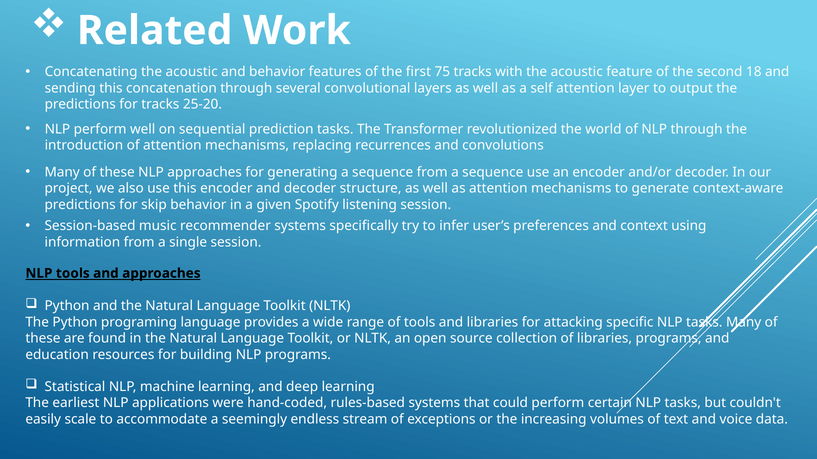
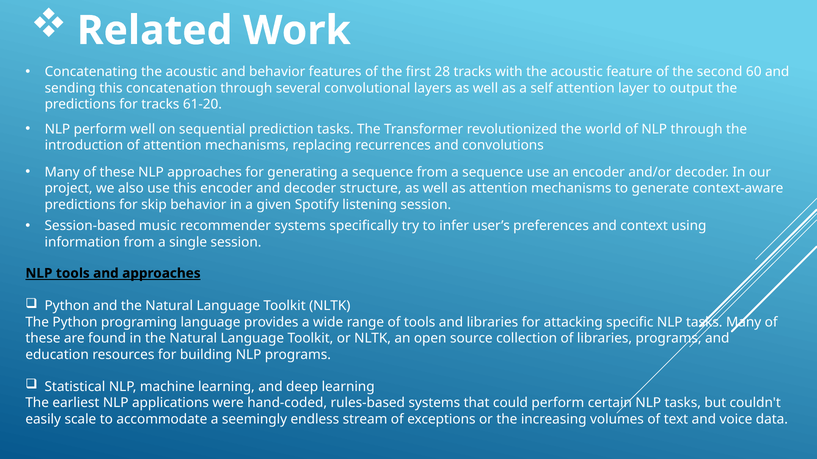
75: 75 -> 28
18: 18 -> 60
25-20: 25-20 -> 61-20
